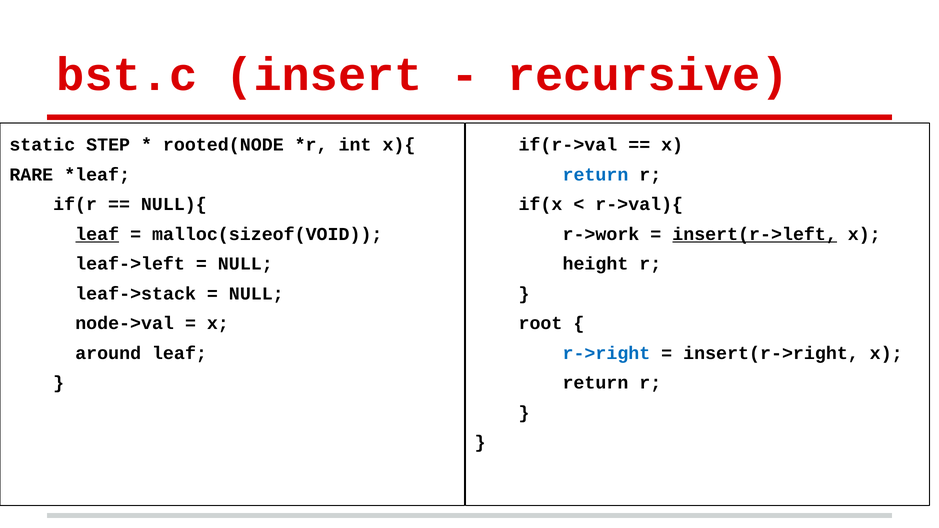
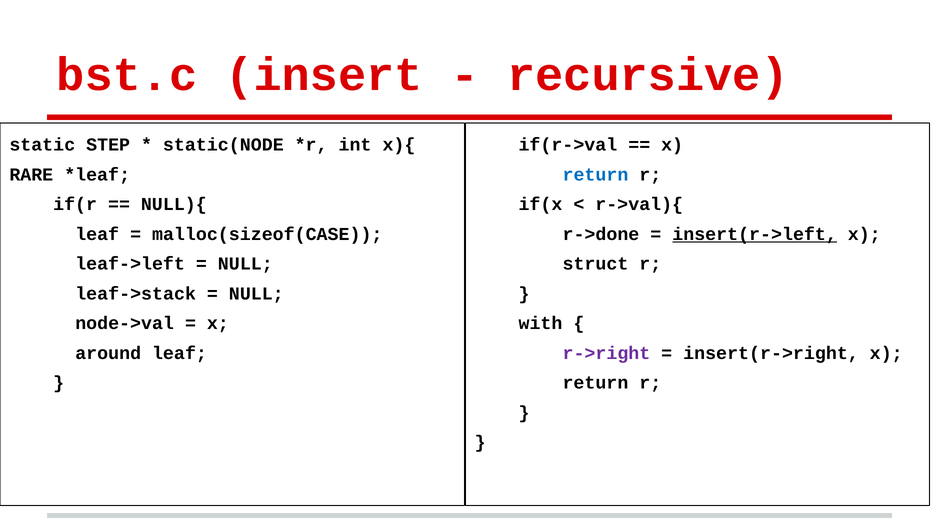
rooted(NODE: rooted(NODE -> static(NODE
leaf at (97, 234) underline: present -> none
malloc(sizeof(VOID: malloc(sizeof(VOID -> malloc(sizeof(CASE
r->work: r->work -> r->done
height: height -> struct
root: root -> with
r->right colour: blue -> purple
